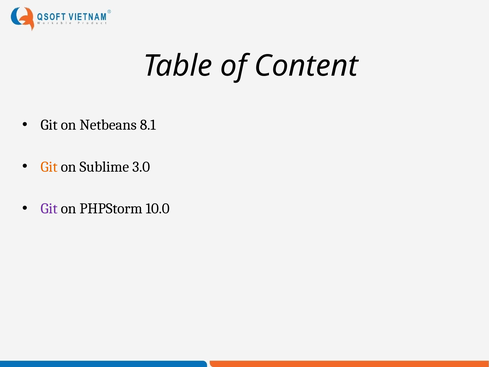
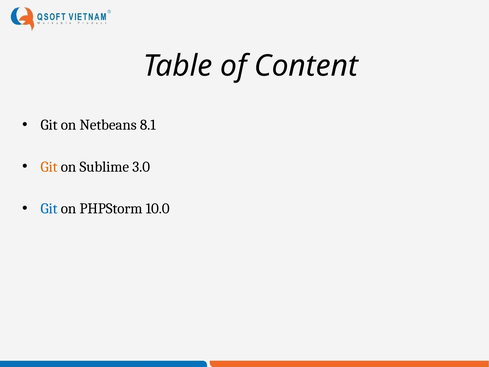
Git at (49, 209) colour: purple -> blue
